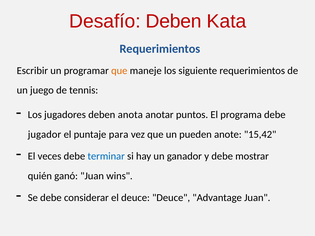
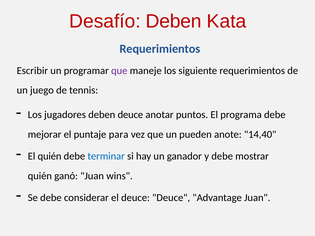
que at (119, 71) colour: orange -> purple
deben anota: anota -> deuce
jugador: jugador -> mejorar
15,42: 15,42 -> 14,40
El veces: veces -> quién
